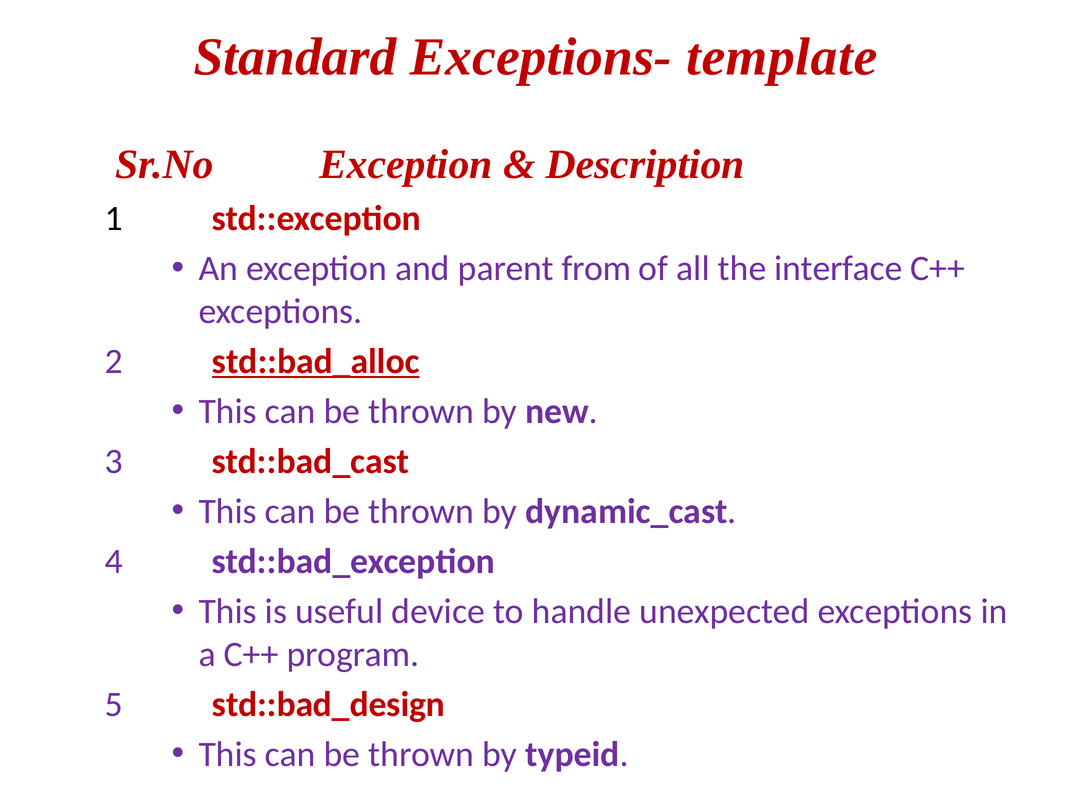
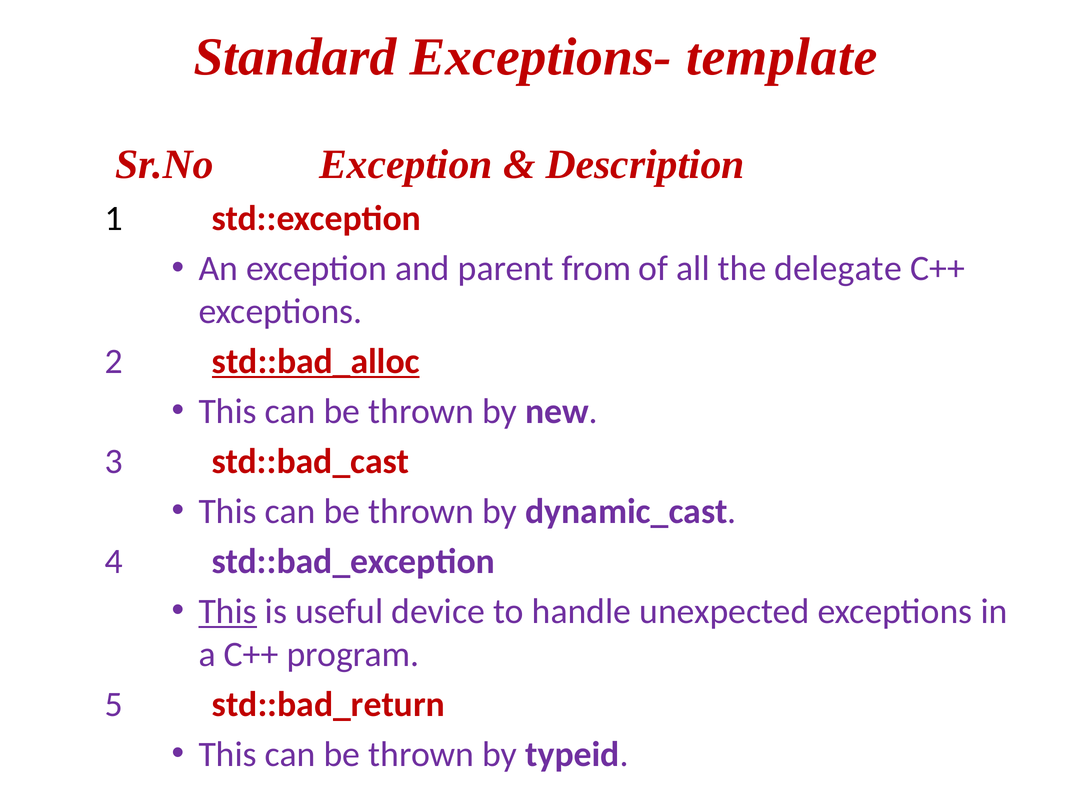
interface: interface -> delegate
This at (228, 612) underline: none -> present
std::bad_design: std::bad_design -> std::bad_return
